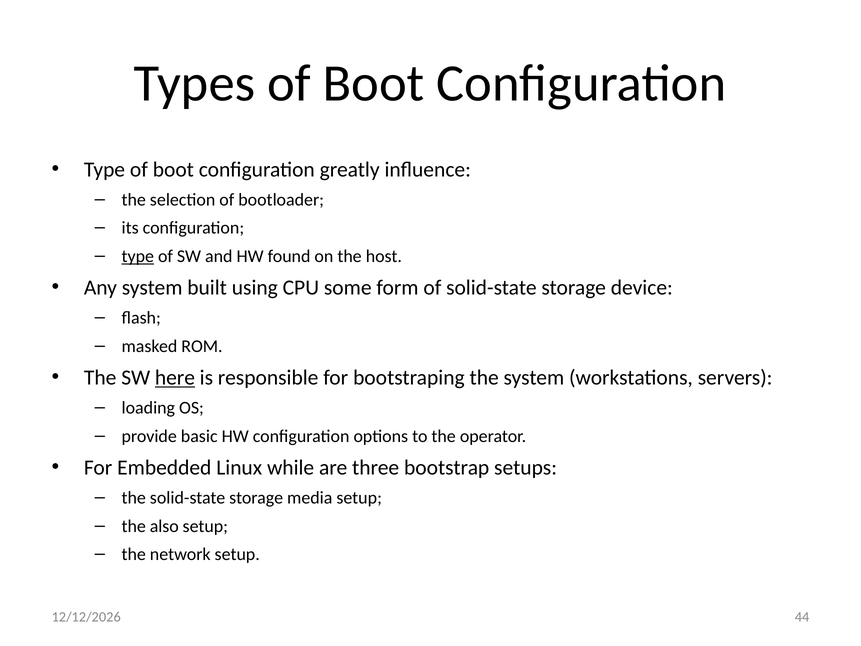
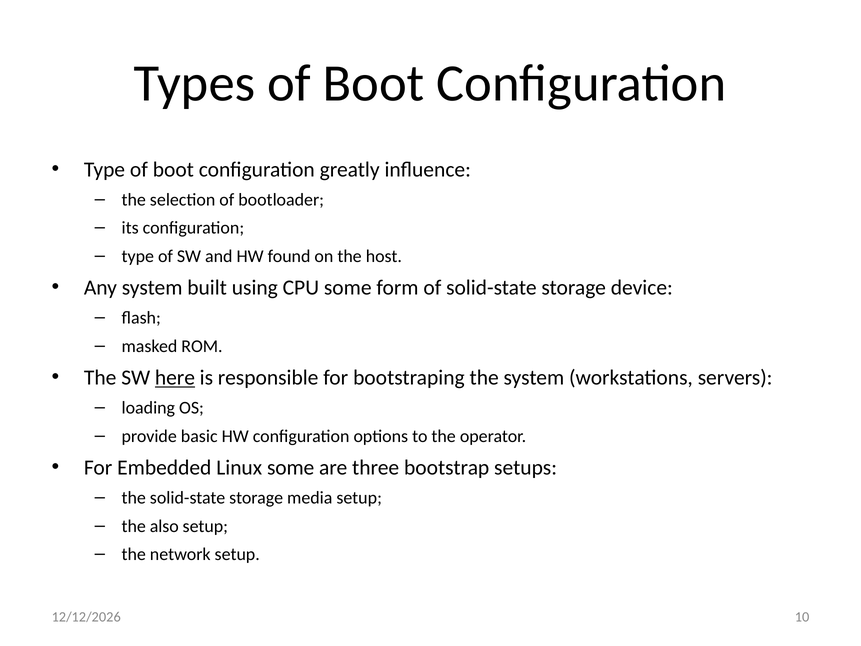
type at (138, 256) underline: present -> none
Linux while: while -> some
44: 44 -> 10
